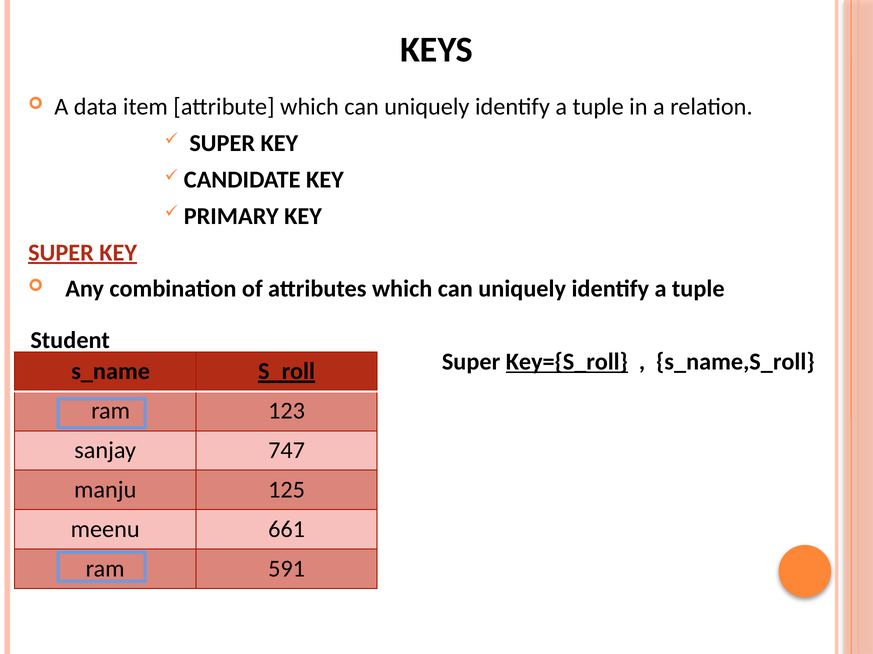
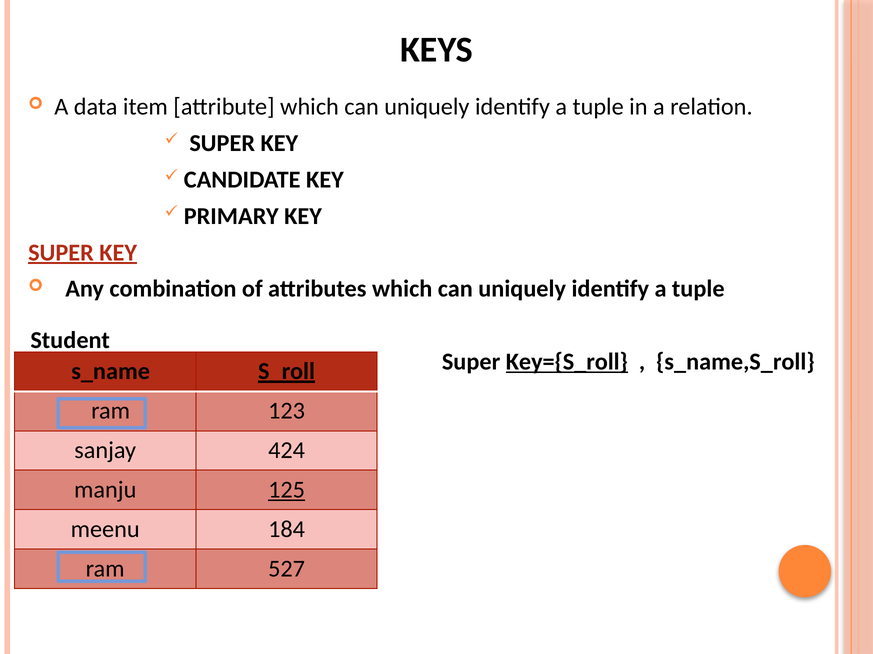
747: 747 -> 424
125 underline: none -> present
661: 661 -> 184
591: 591 -> 527
